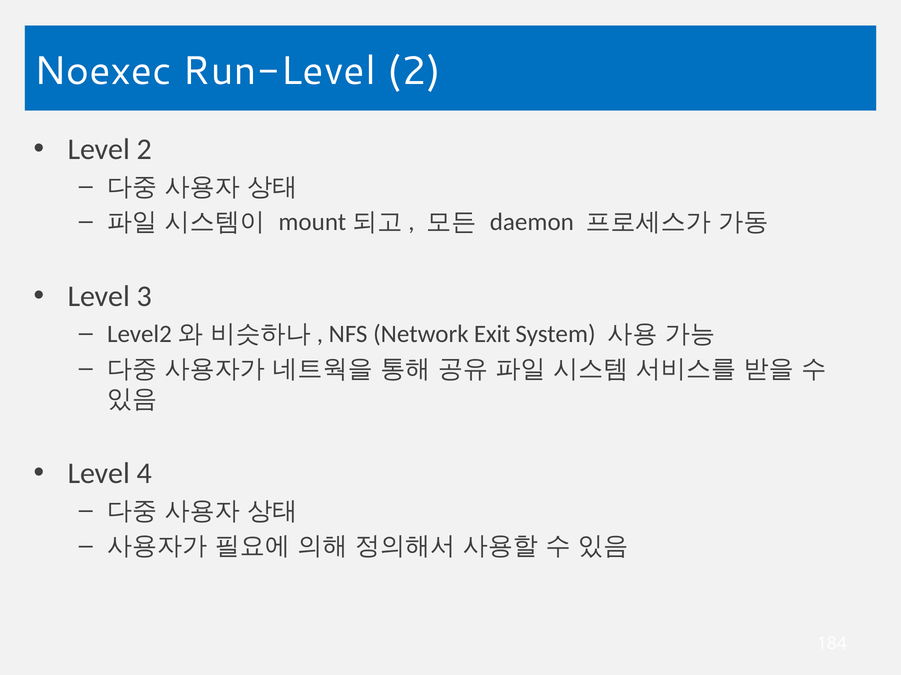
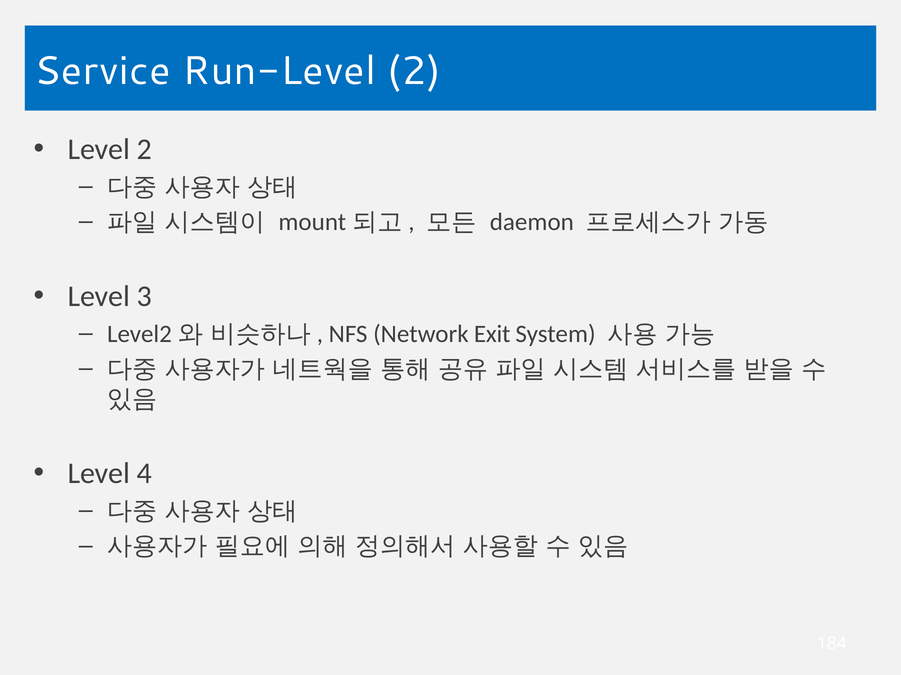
Noexec: Noexec -> Service
